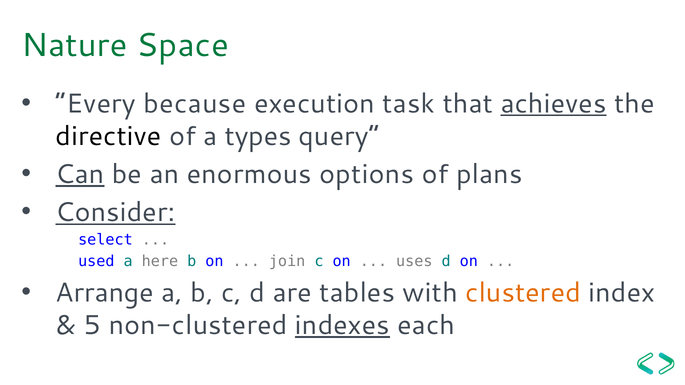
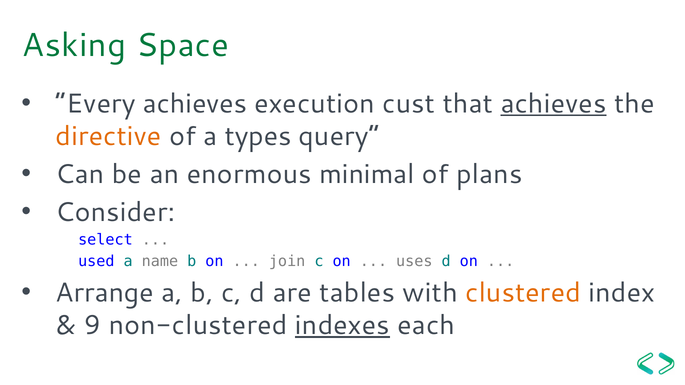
Nature: Nature -> Asking
Every because: because -> achieves
task: task -> cust
directive colour: black -> orange
Can underline: present -> none
options: options -> minimal
Consider underline: present -> none
here: here -> name
5: 5 -> 9
